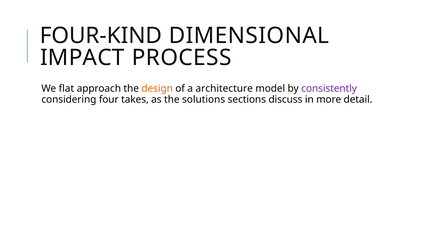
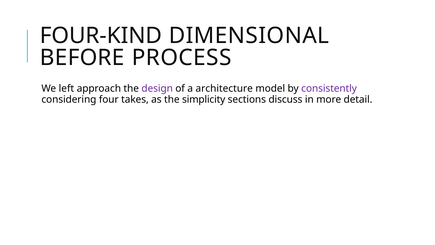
IMPACT: IMPACT -> BEFORE
flat: flat -> left
design colour: orange -> purple
solutions: solutions -> simplicity
